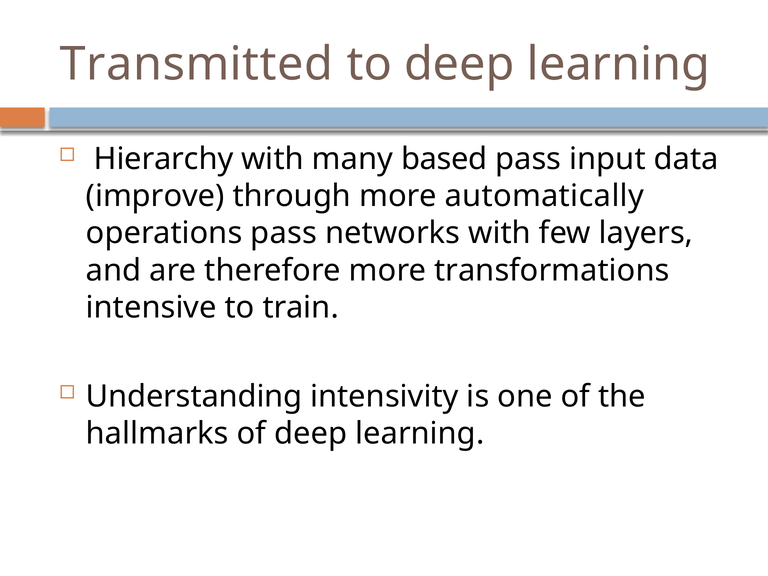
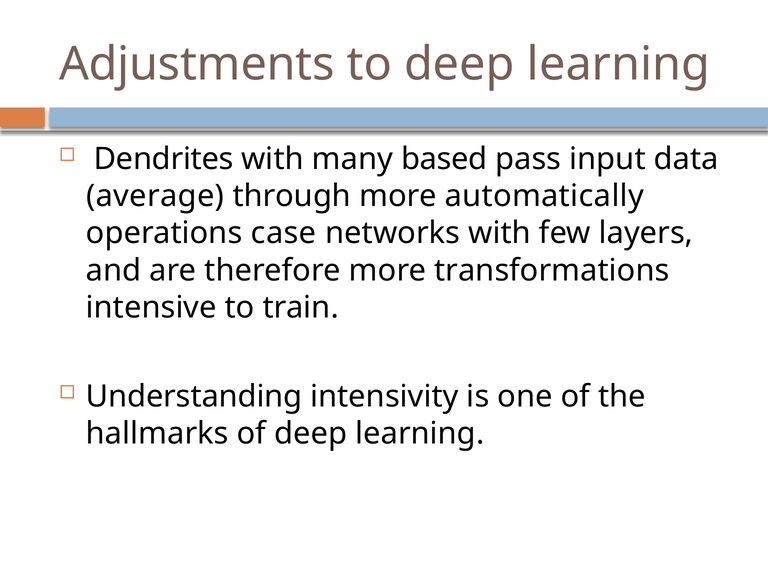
Transmitted: Transmitted -> Adjustments
Hierarchy: Hierarchy -> Dendrites
improve: improve -> average
operations pass: pass -> case
